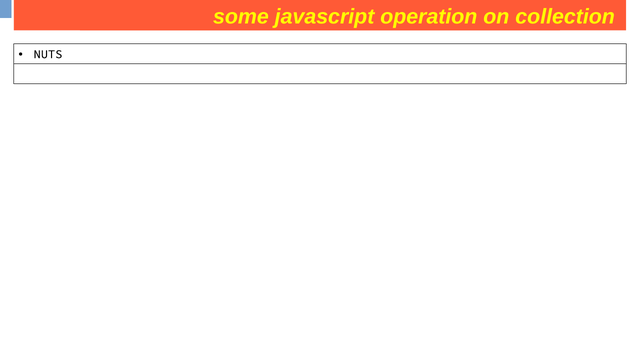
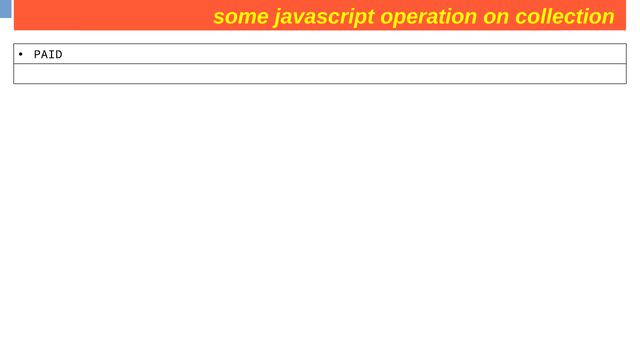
NUTS: NUTS -> PAID
